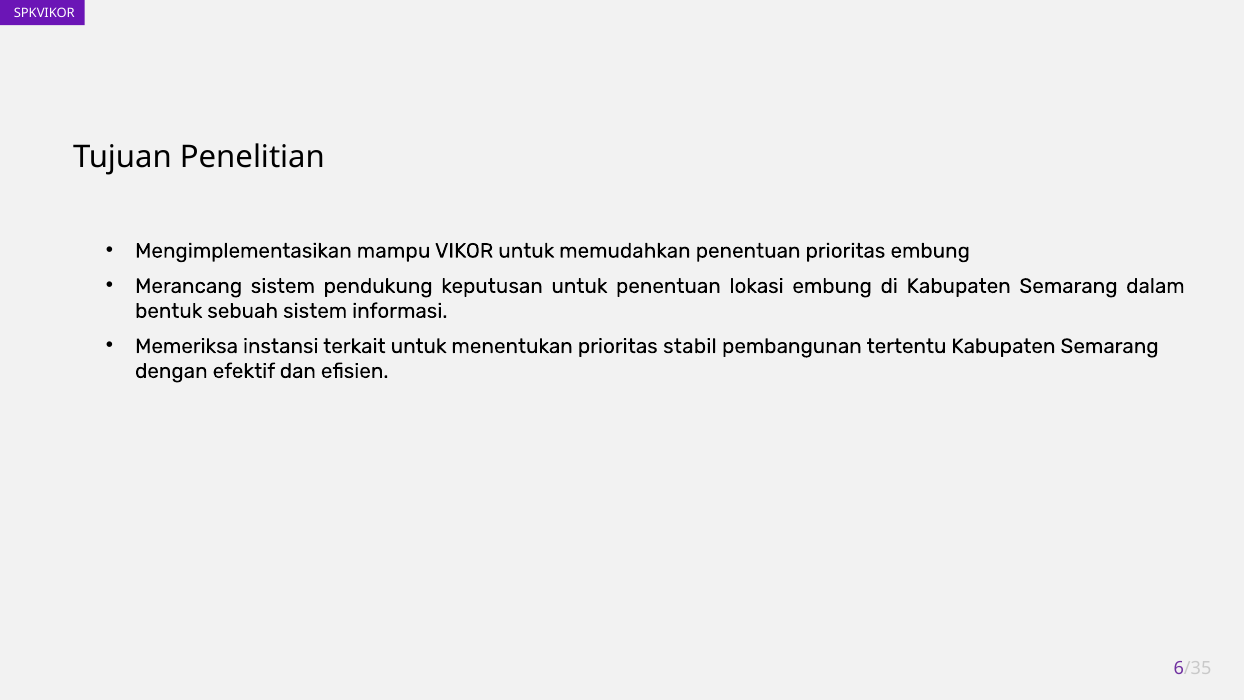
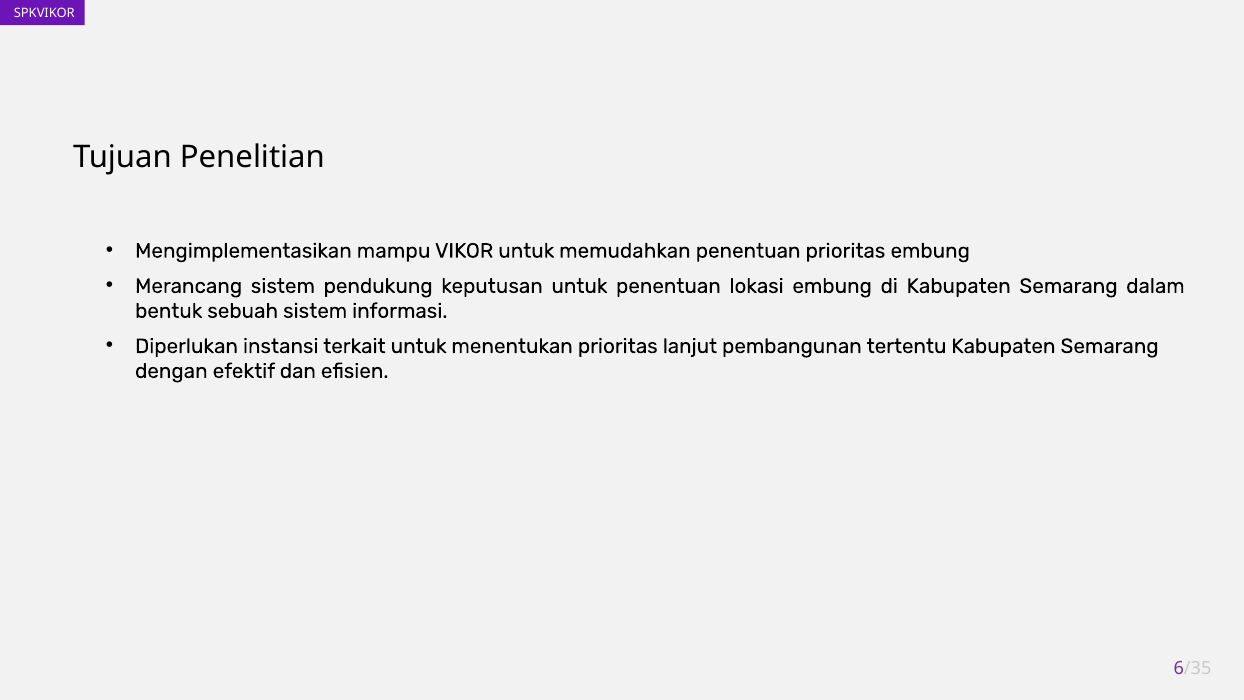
Memeriksa: Memeriksa -> Diperlukan
stabil: stabil -> lanjut
